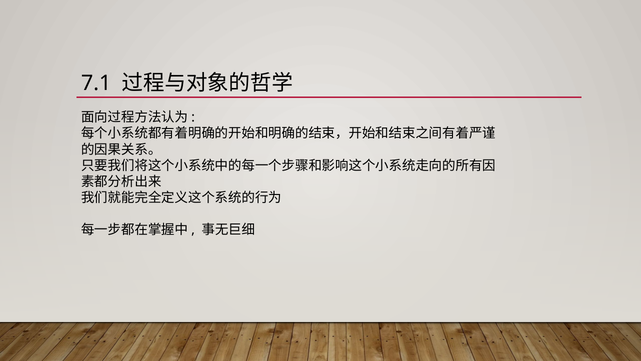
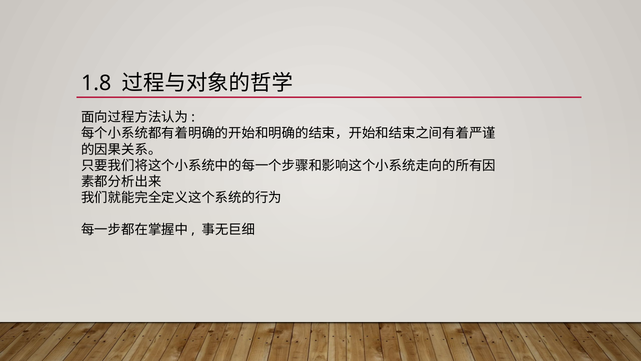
7.1: 7.1 -> 1.8
